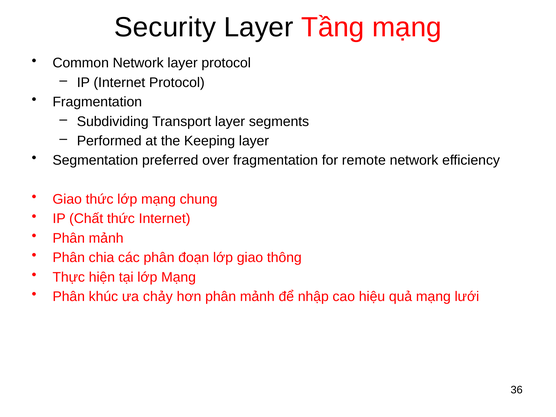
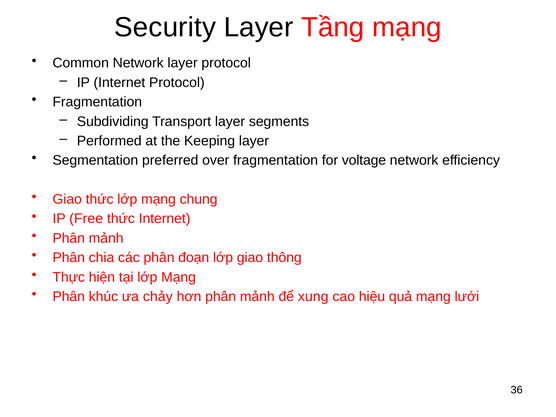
remote: remote -> voltage
Chất: Chất -> Free
nhập: nhập -> xung
